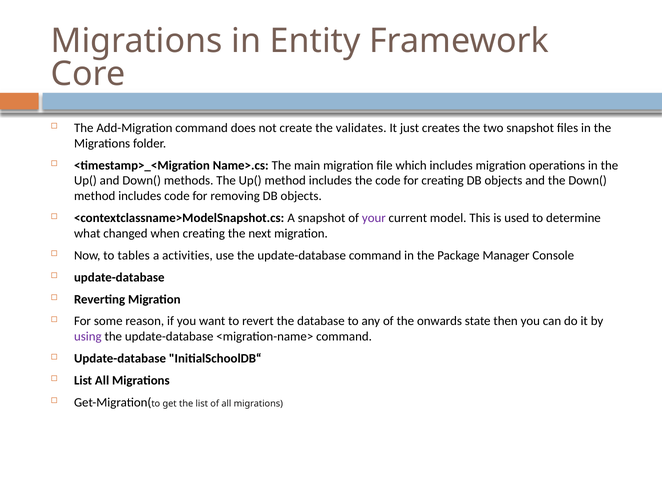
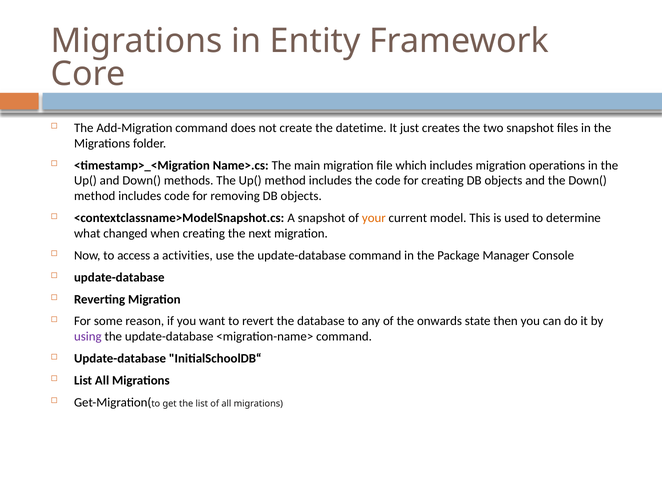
validates: validates -> datetime
your colour: purple -> orange
tables: tables -> access
